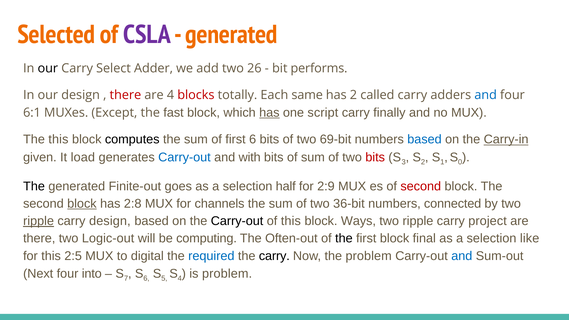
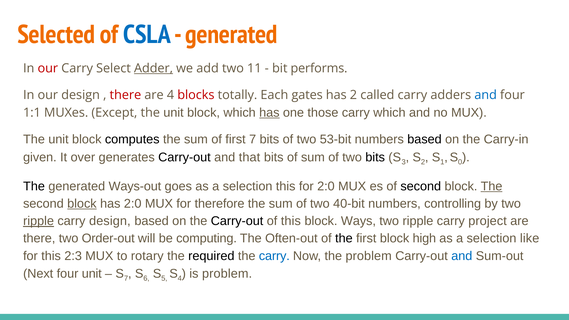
CSLA colour: purple -> blue
our at (48, 68) colour: black -> red
Adder underline: none -> present
26: 26 -> 11
same: same -> gates
6:1: 6:1 -> 1:1
Except the fast: fast -> unit
script: script -> those
carry finally: finally -> which
this at (58, 139): this -> unit
first 6: 6 -> 7
69-bit: 69-bit -> 53-bit
based at (424, 139) colour: blue -> black
Carry-in underline: present -> none
load: load -> over
Carry-out at (184, 157) colour: blue -> black
with: with -> that
bits at (375, 157) colour: red -> black
Finite-out: Finite-out -> Ways-out
selection half: half -> this
for 2:9: 2:9 -> 2:0
second at (421, 186) colour: red -> black
The at (492, 186) underline: none -> present
has 2:8: 2:8 -> 2:0
channels: channels -> therefore
36-bit: 36-bit -> 40-bit
connected: connected -> controlling
Logic-out: Logic-out -> Order-out
final: final -> high
2:5: 2:5 -> 2:3
digital: digital -> rotary
required colour: blue -> black
carry at (274, 256) colour: black -> blue
four into: into -> unit
